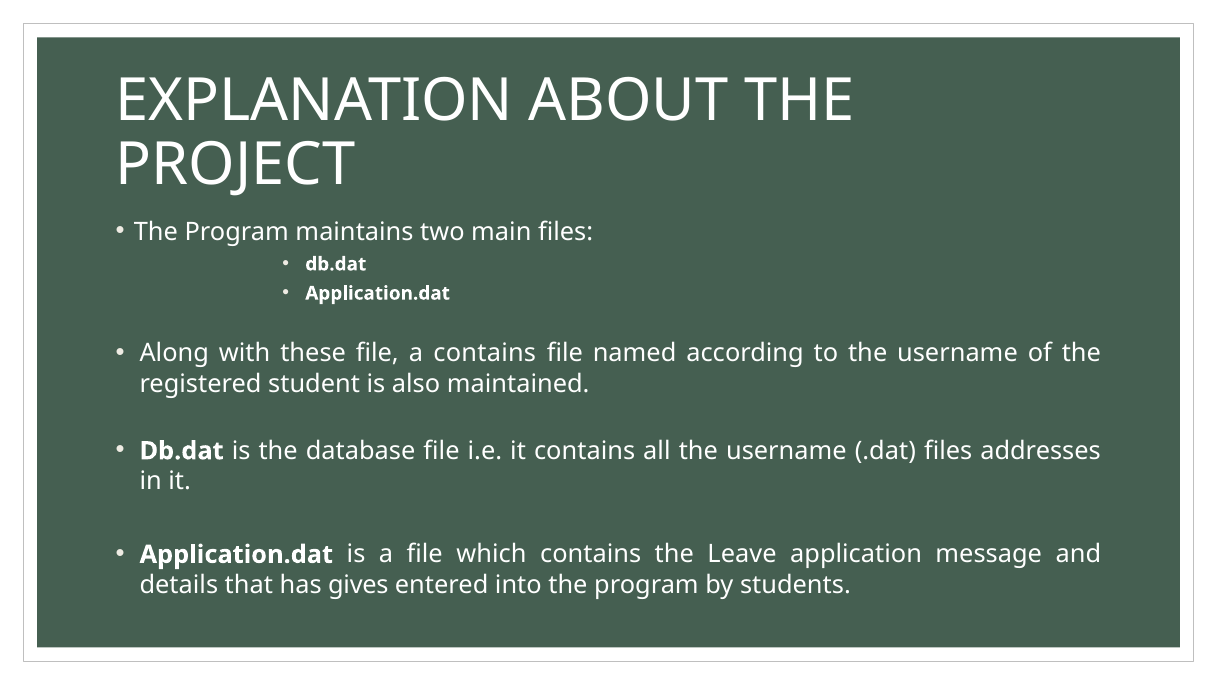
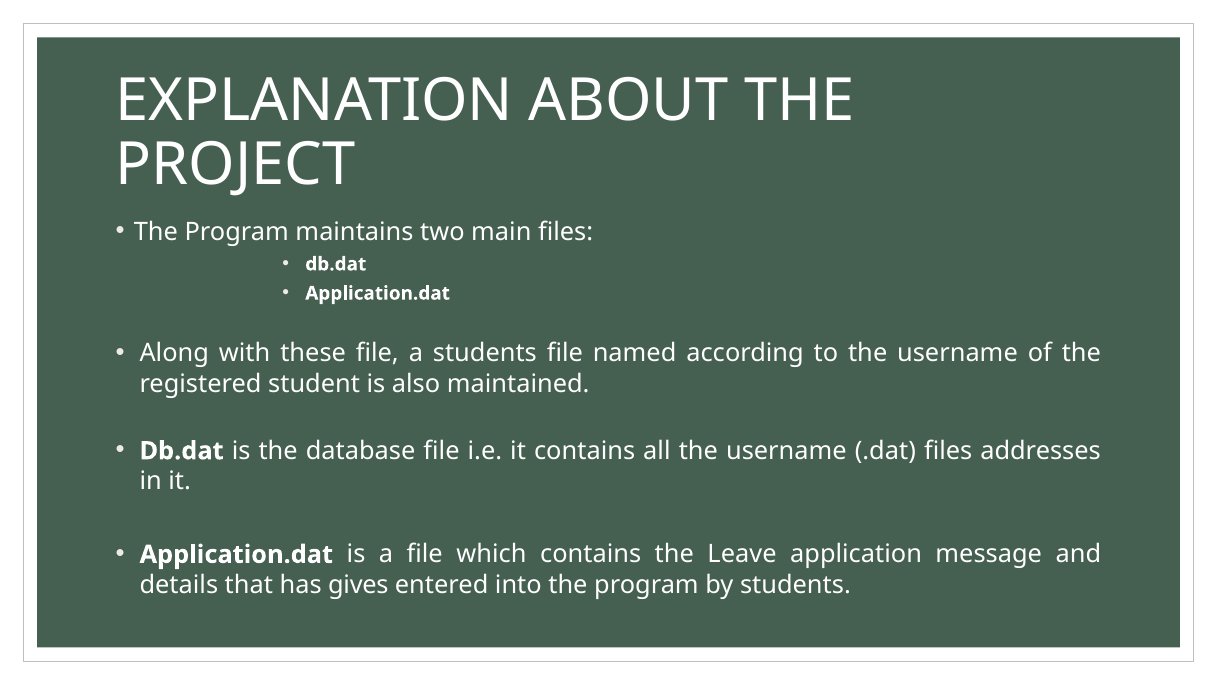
a contains: contains -> students
